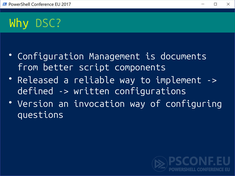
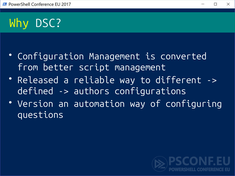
DSC colour: light green -> white
documents: documents -> converted
script components: components -> management
implement: implement -> different
written: written -> authors
invocation: invocation -> automation
